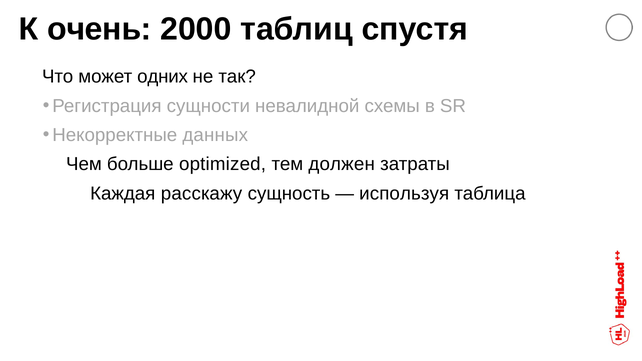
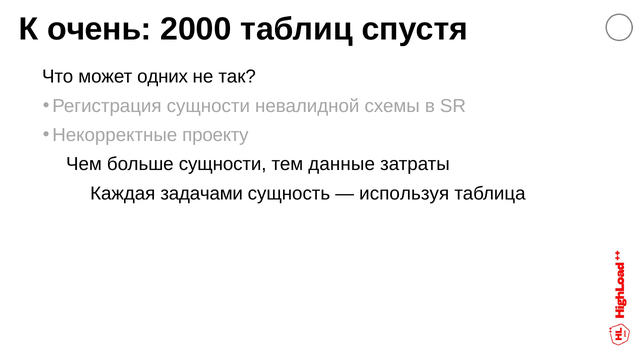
данных: данных -> проекту
больше optimized: optimized -> сущности
должен: должен -> данные
расскажу: расскажу -> задачами
